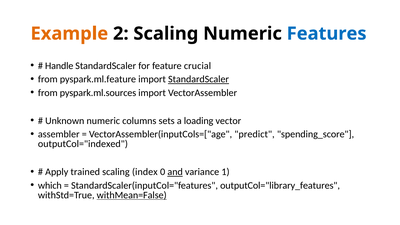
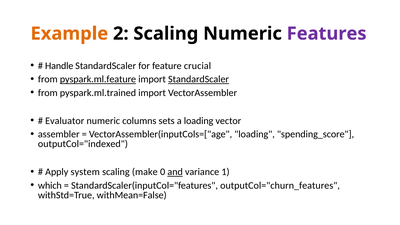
Features colour: blue -> purple
pyspark.ml.feature underline: none -> present
pyspark.ml.sources: pyspark.ml.sources -> pyspark.ml.trained
Unknown: Unknown -> Evaluator
VectorAssembler(inputCols=["age predict: predict -> loading
trained: trained -> system
index: index -> make
outputCol="library_features: outputCol="library_features -> outputCol="churn_features
withMean=False underline: present -> none
